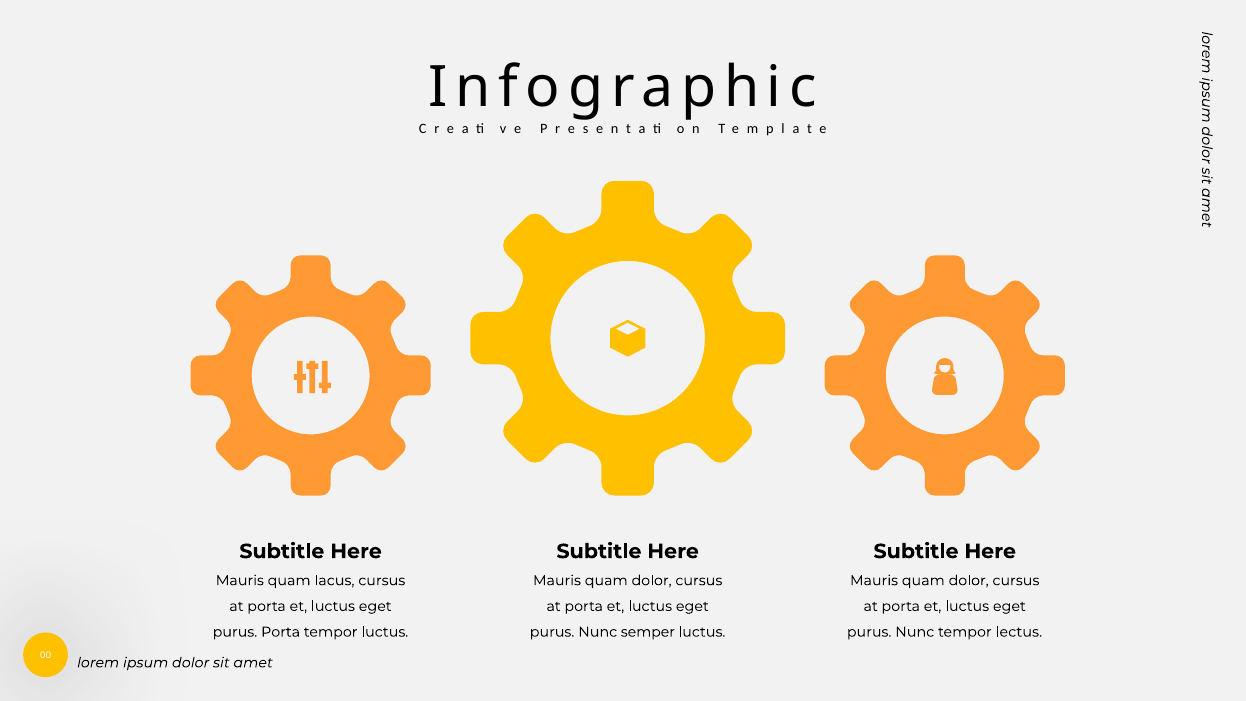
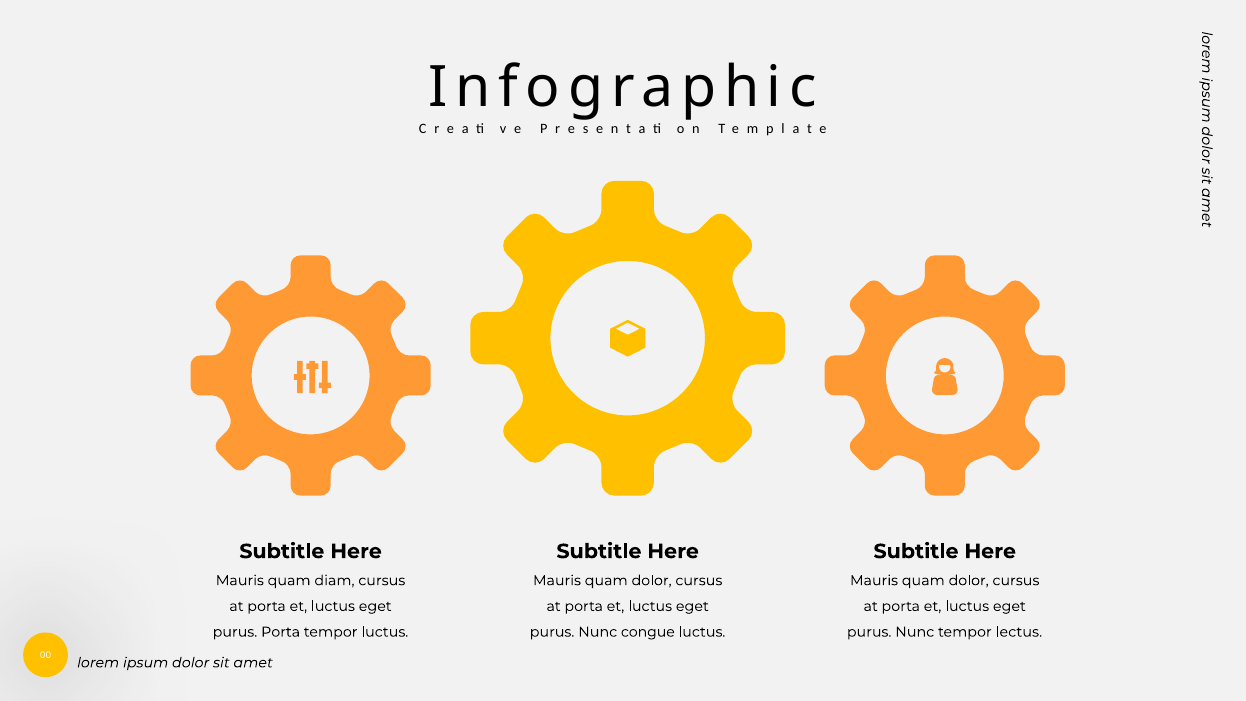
lacus: lacus -> diam
semper: semper -> congue
